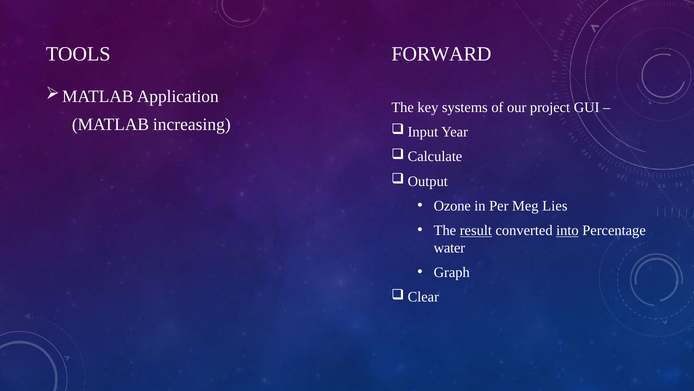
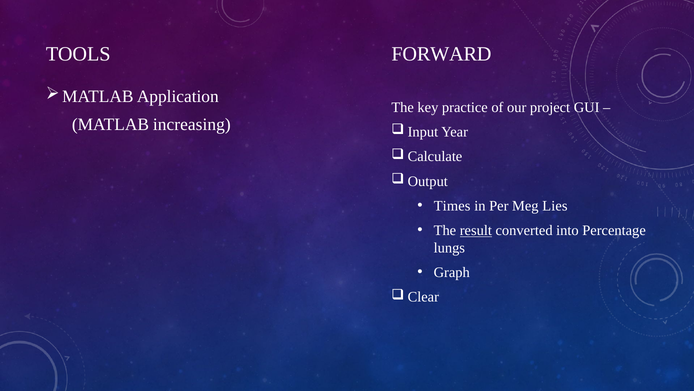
systems: systems -> practice
Ozone: Ozone -> Times
into underline: present -> none
water: water -> lungs
